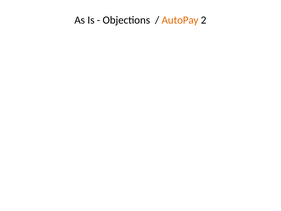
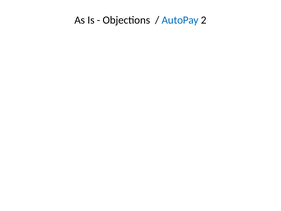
AutoPay colour: orange -> blue
